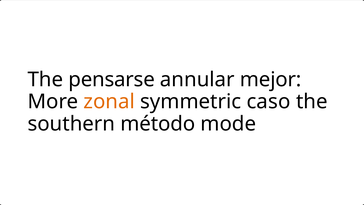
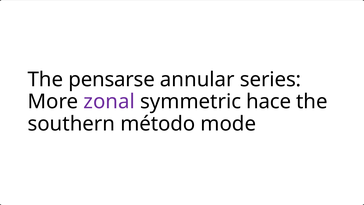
mejor: mejor -> series
zonal colour: orange -> purple
caso: caso -> hace
